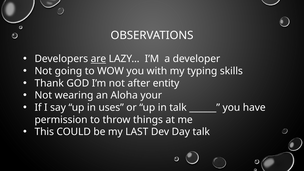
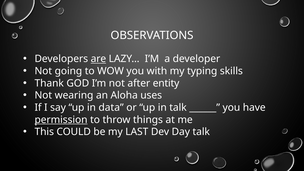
your: your -> uses
uses: uses -> data
permission underline: none -> present
